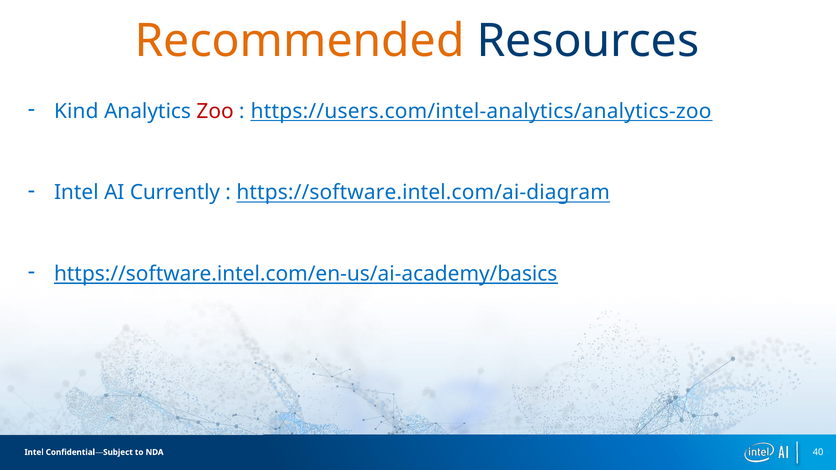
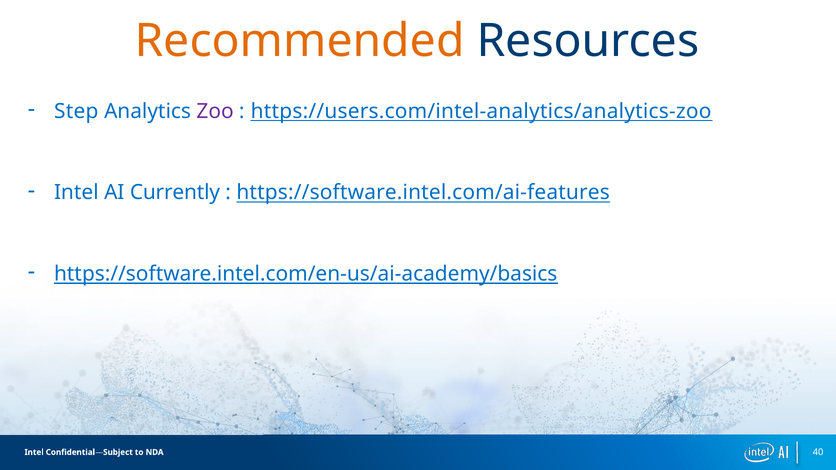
Kind: Kind -> Step
Zoo colour: red -> purple
https://software.intel.com/ai-diagram: https://software.intel.com/ai-diagram -> https://software.intel.com/ai-features
